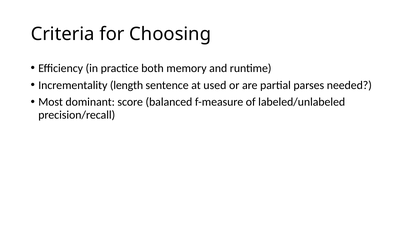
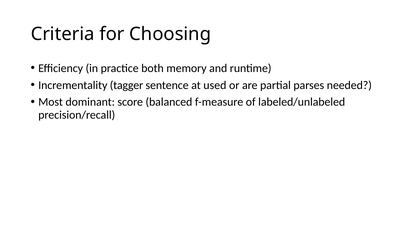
length: length -> tagger
